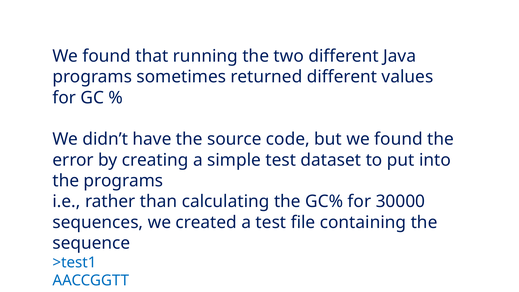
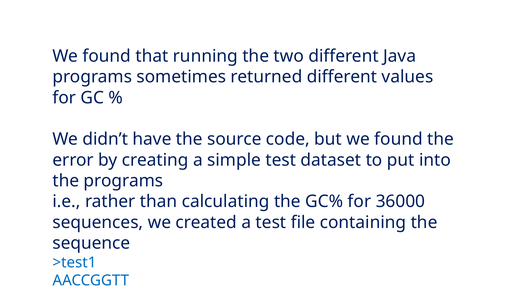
30000: 30000 -> 36000
